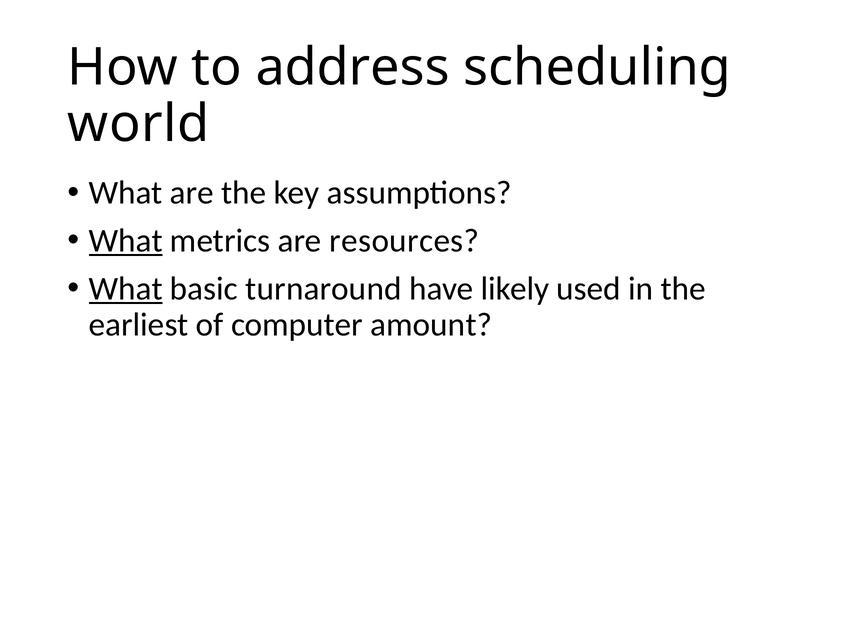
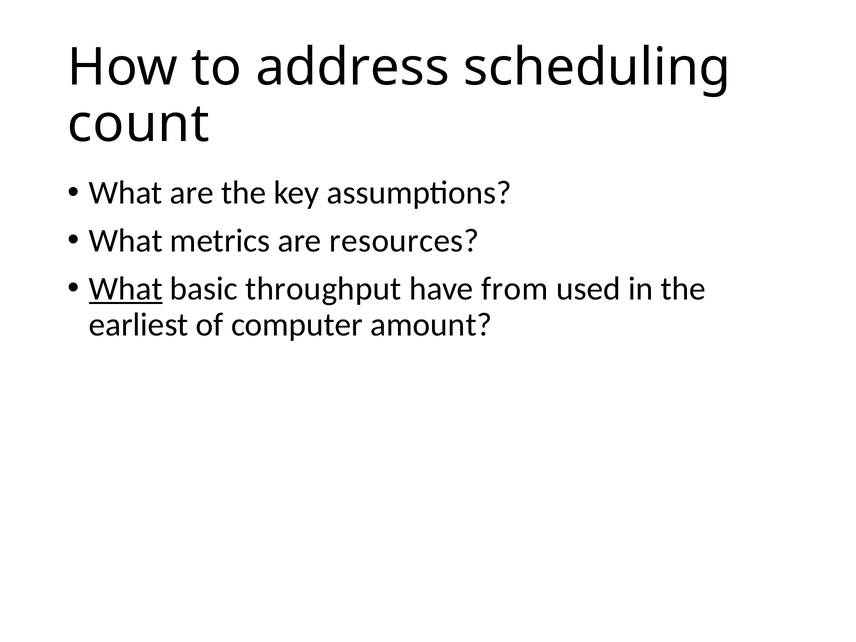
world: world -> count
What at (126, 241) underline: present -> none
turnaround: turnaround -> throughput
likely: likely -> from
